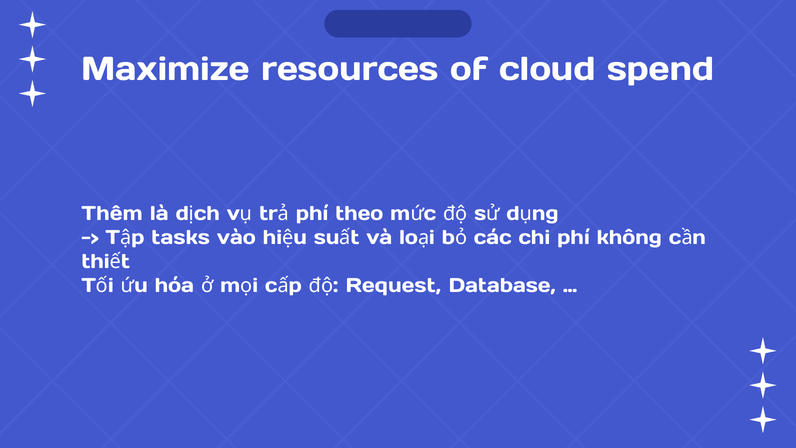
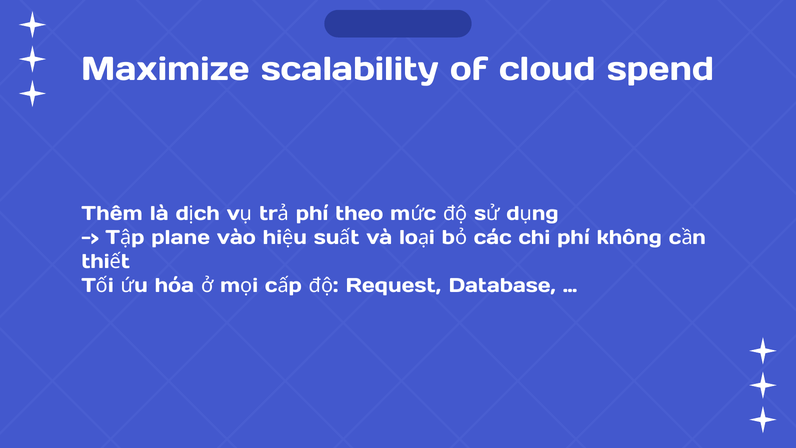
resources: resources -> scalability
tasks: tasks -> plane
